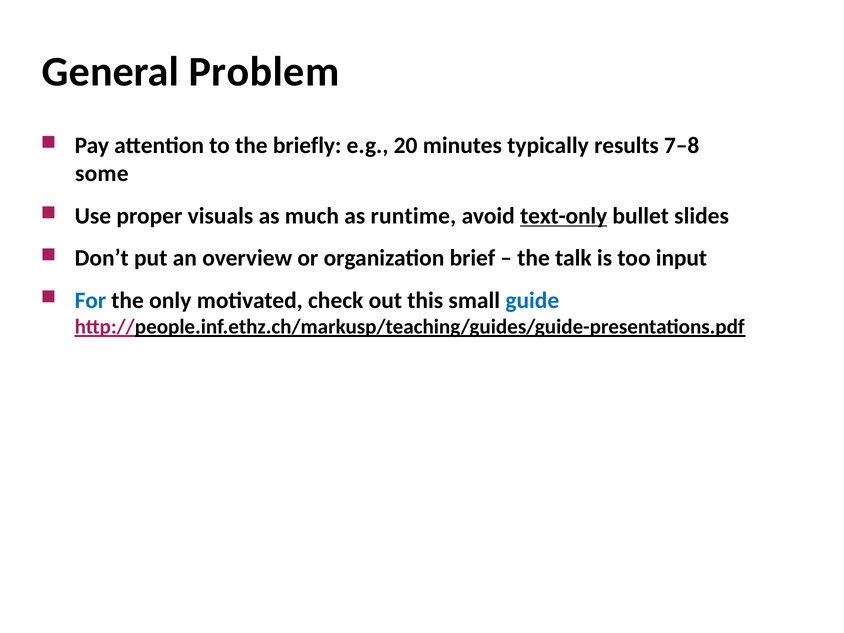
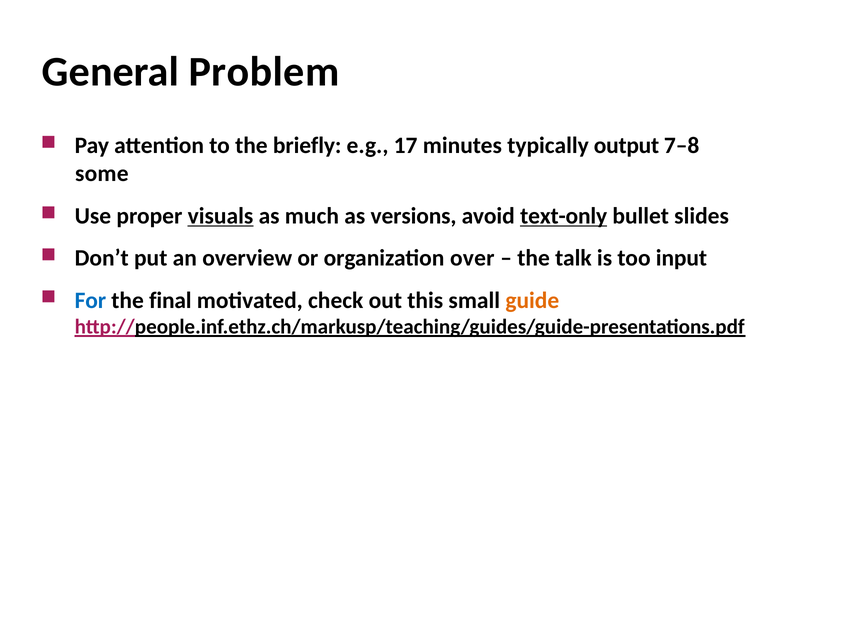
20: 20 -> 17
results: results -> output
visuals underline: none -> present
runtime: runtime -> versions
brief: brief -> over
only: only -> final
guide colour: blue -> orange
